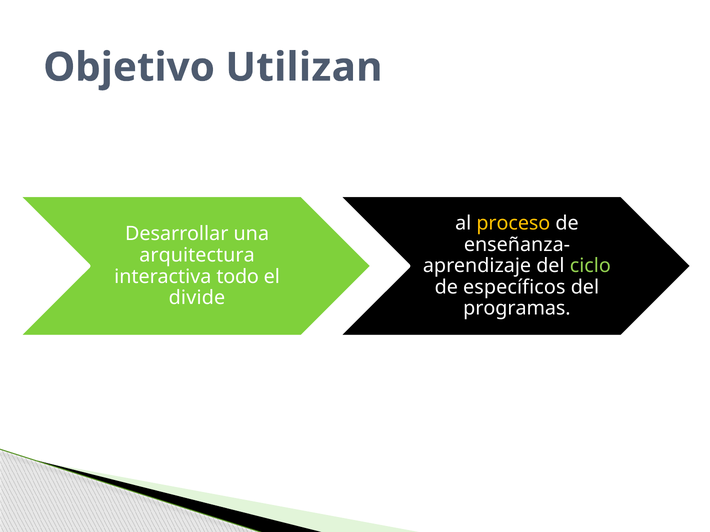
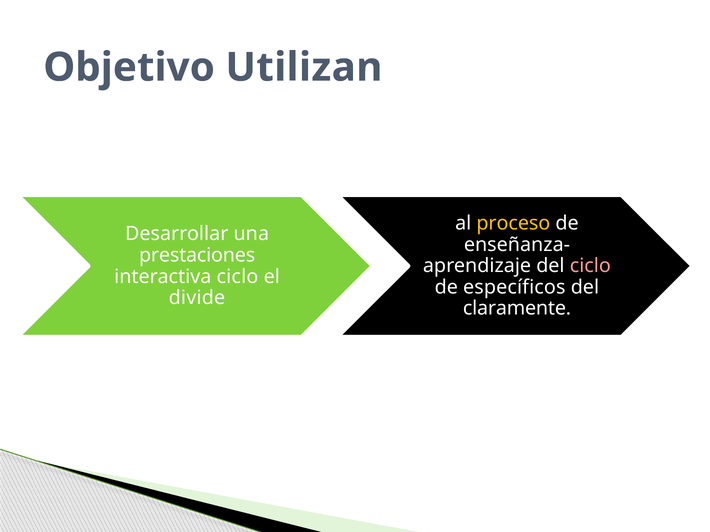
arquitectura: arquitectura -> prestaciones
ciclo at (590, 266) colour: light green -> pink
interactiva todo: todo -> ciclo
programas: programas -> claramente
